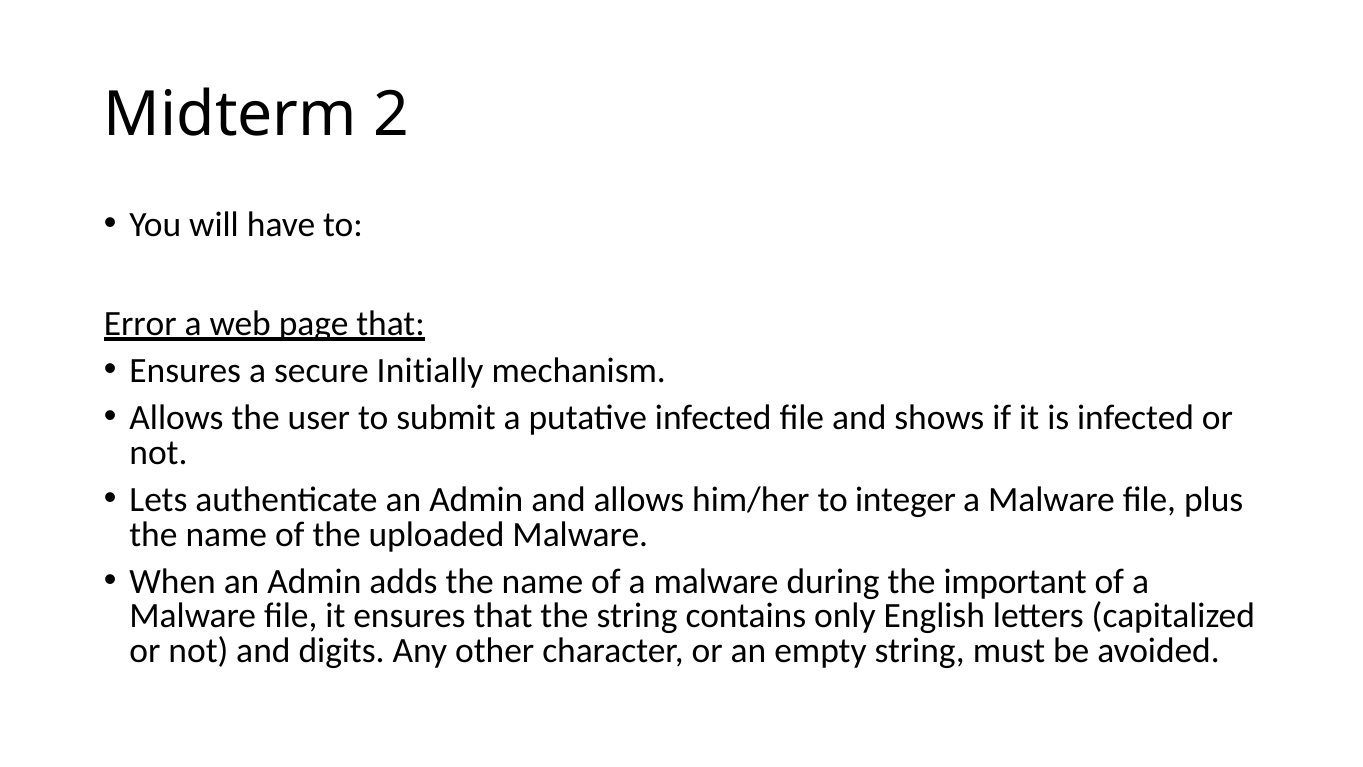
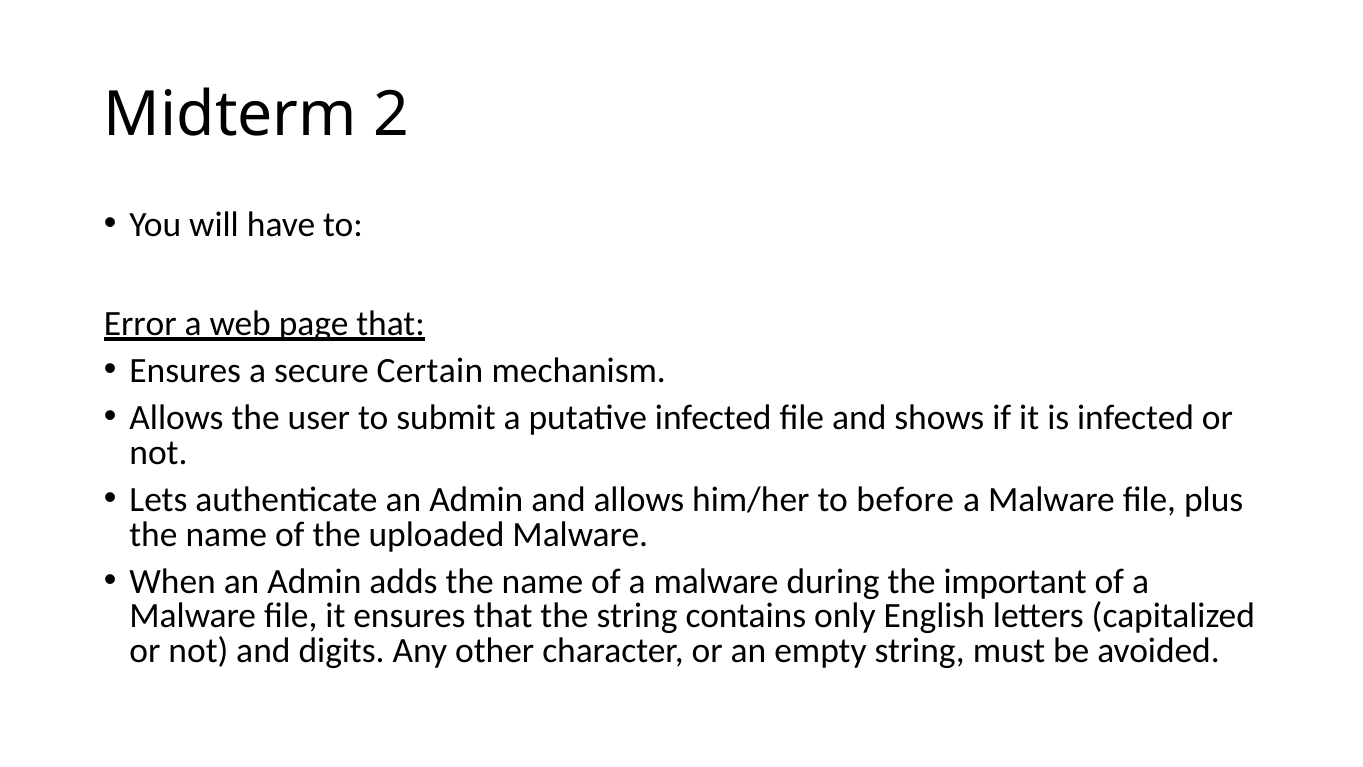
Initially: Initially -> Certain
integer: integer -> before
